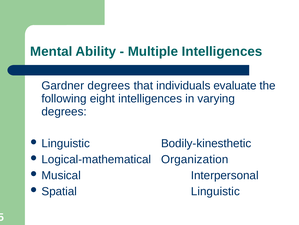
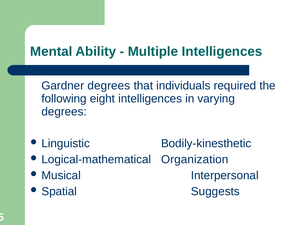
evaluate: evaluate -> required
Spatial Linguistic: Linguistic -> Suggests
